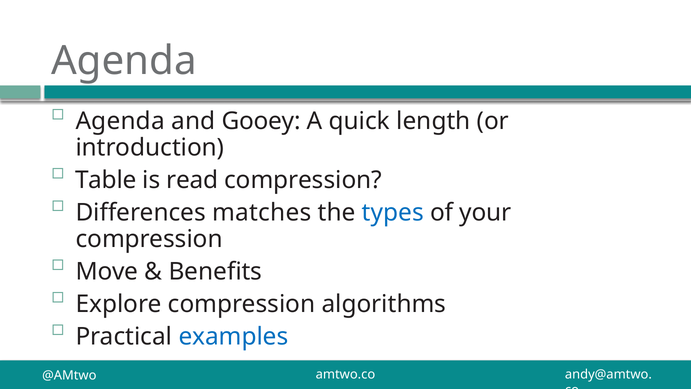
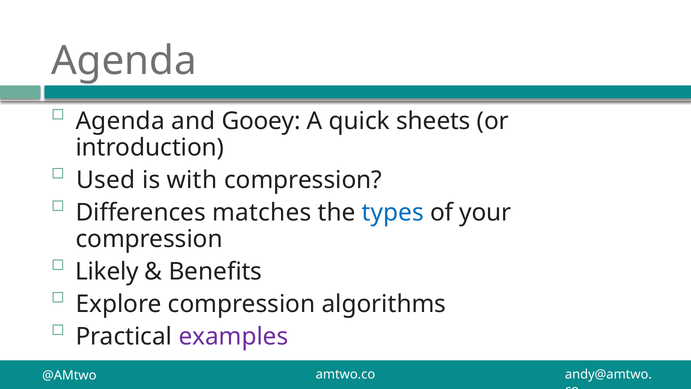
length: length -> sheets
Table: Table -> Used
read: read -> with
Move: Move -> Likely
examples colour: blue -> purple
